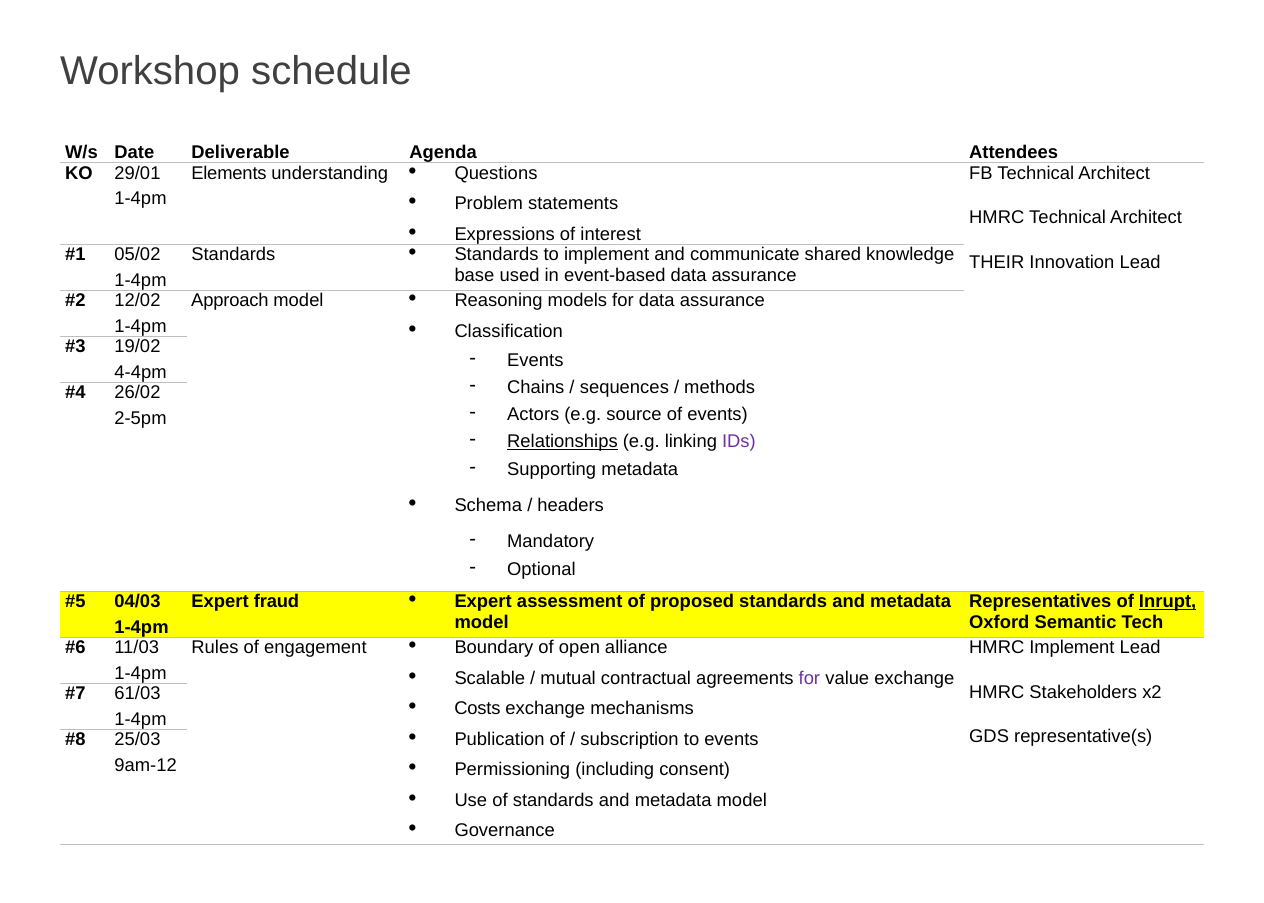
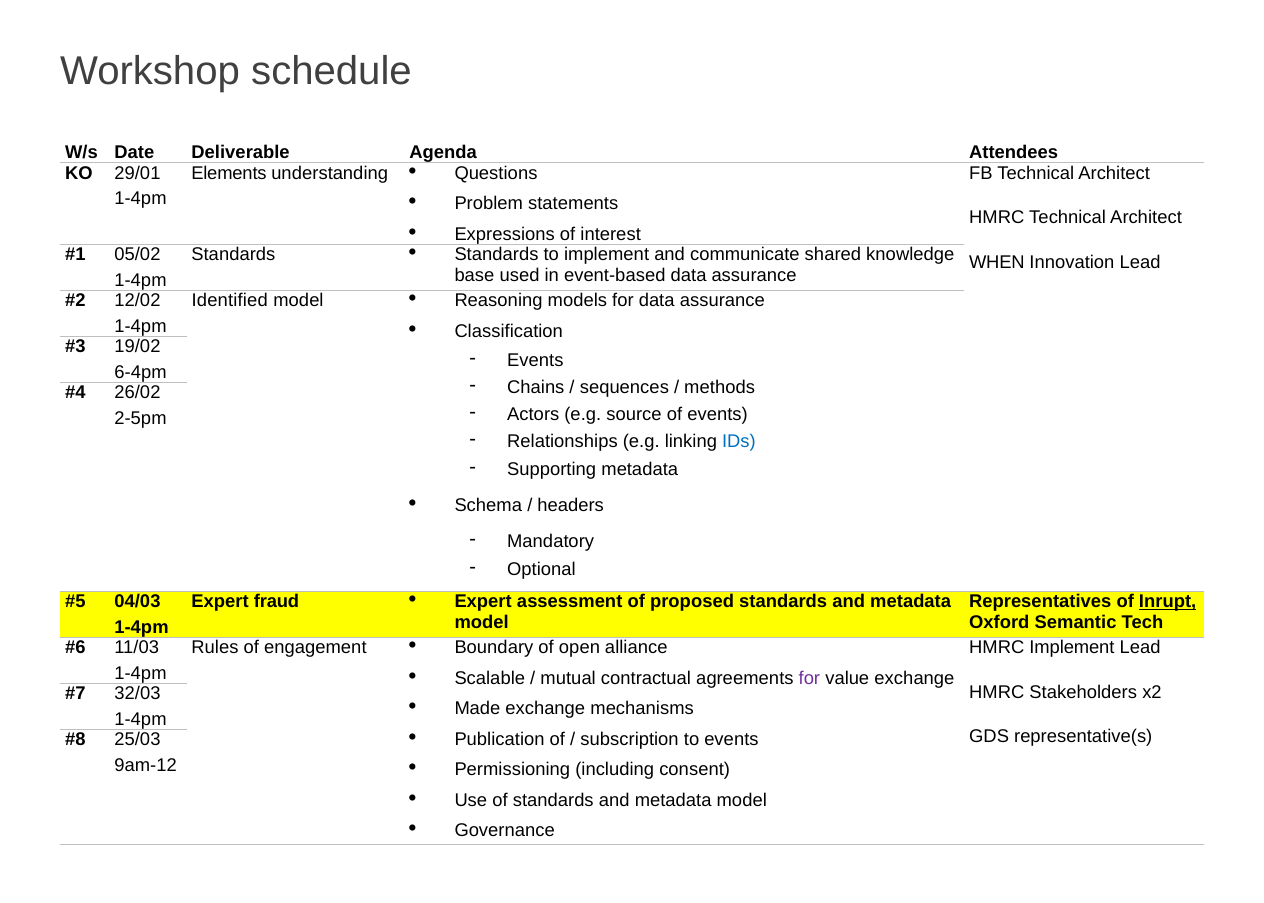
THEIR: THEIR -> WHEN
Approach: Approach -> Identified
4-4pm: 4-4pm -> 6-4pm
Relationships underline: present -> none
IDs colour: purple -> blue
61/03: 61/03 -> 32/03
Costs: Costs -> Made
